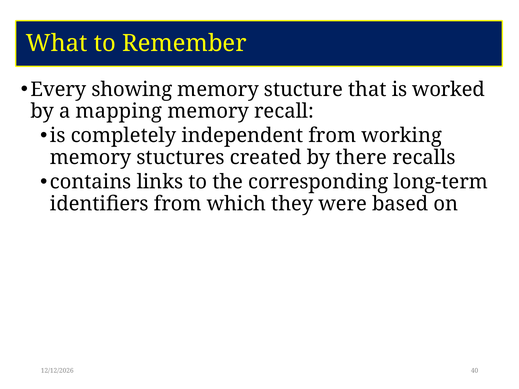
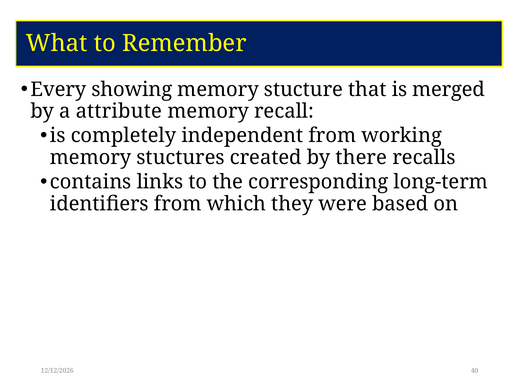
worked: worked -> merged
mapping: mapping -> attribute
